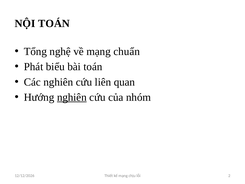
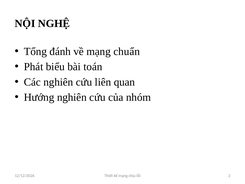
NỘI TOÁN: TOÁN -> NGHỆ
nghệ: nghệ -> đánh
nghiên at (72, 97) underline: present -> none
